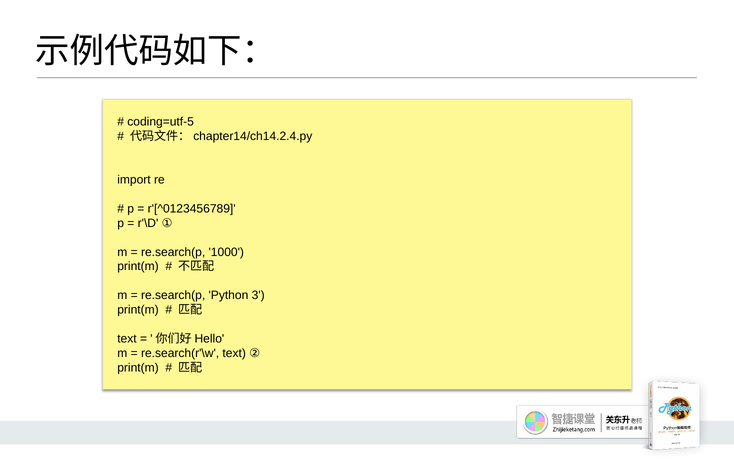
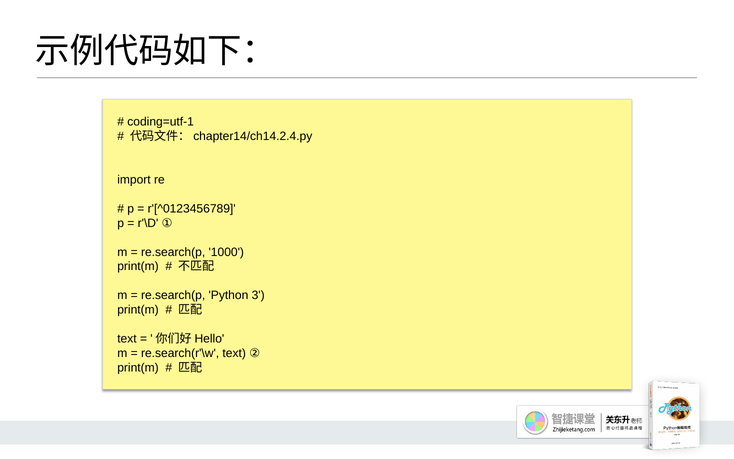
coding=utf-5: coding=utf-5 -> coding=utf-1
